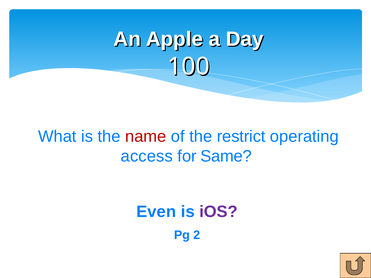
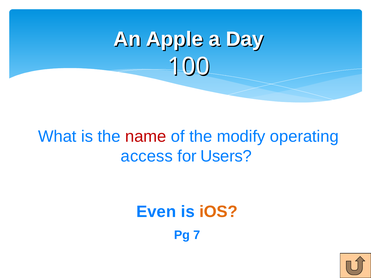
restrict: restrict -> modify
Same: Same -> Users
iOS colour: purple -> orange
2: 2 -> 7
